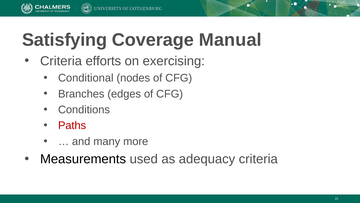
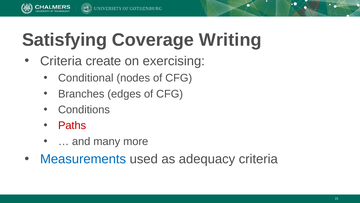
Manual: Manual -> Writing
efforts: efforts -> create
Measurements colour: black -> blue
